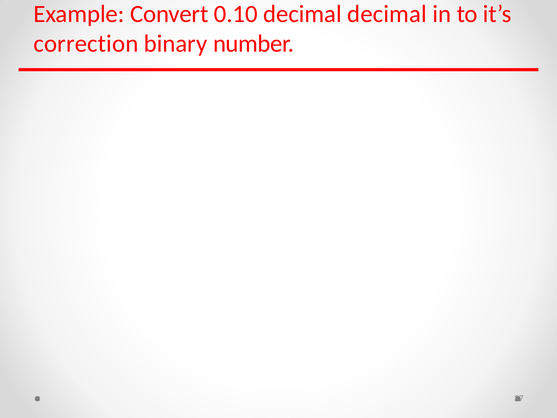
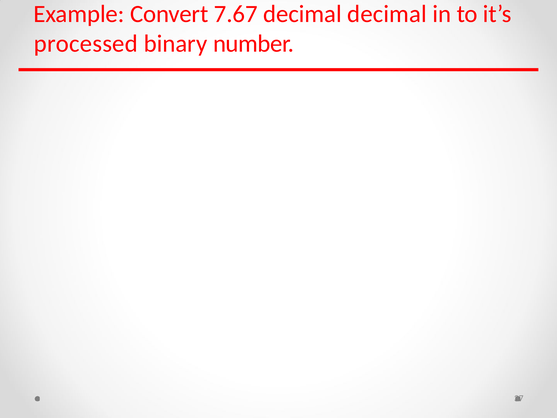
0.10: 0.10 -> 7.67
correction: correction -> processed
